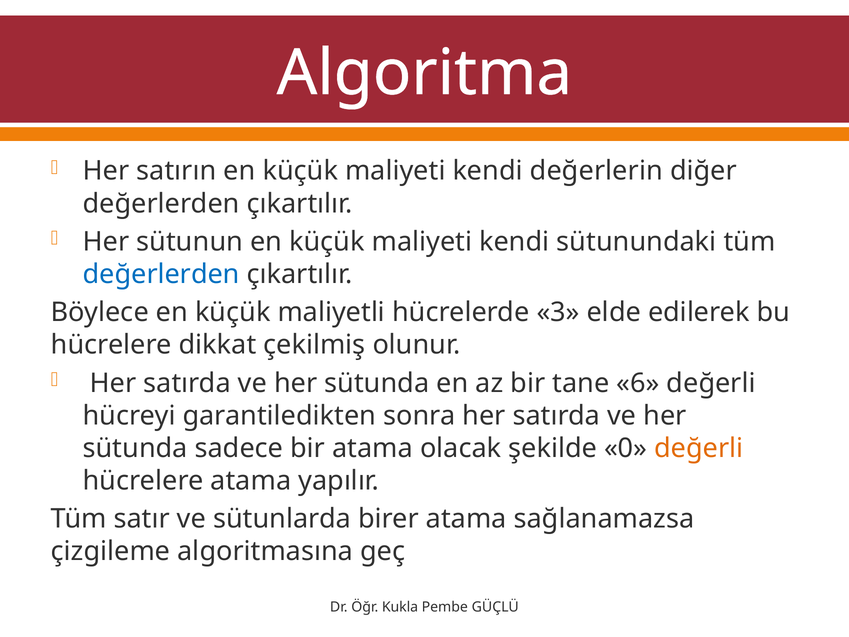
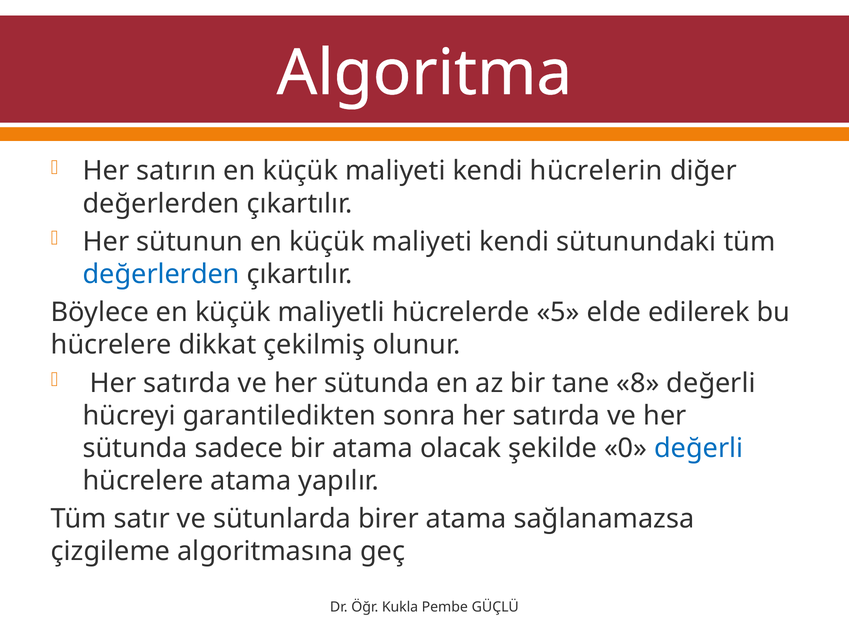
değerlerin: değerlerin -> hücrelerin
3: 3 -> 5
6: 6 -> 8
değerli at (699, 448) colour: orange -> blue
